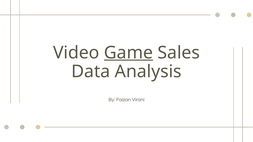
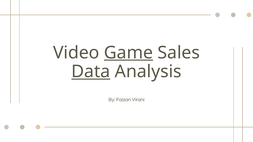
Data underline: none -> present
